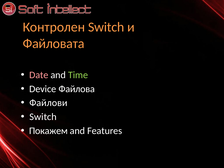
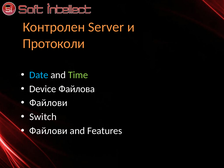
Контролен Switch: Switch -> Server
Файловата: Файловата -> Протоколи
Date colour: pink -> light blue
Покажем at (48, 131): Покажем -> Файлови
